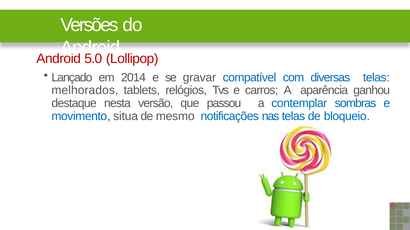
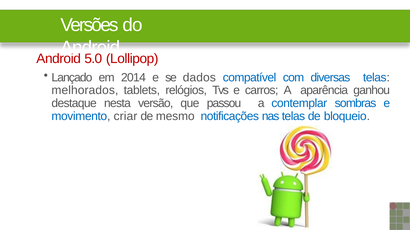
gravar: gravar -> dados
situa: situa -> criar
